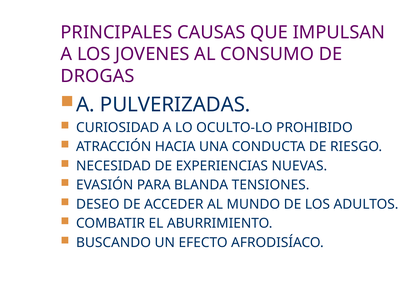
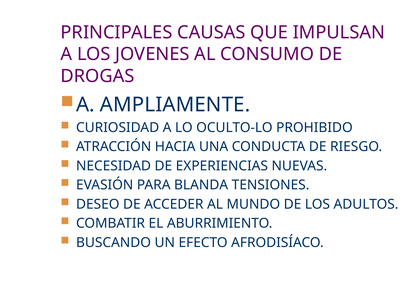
PULVERIZADAS: PULVERIZADAS -> AMPLIAMENTE
